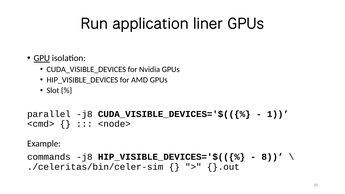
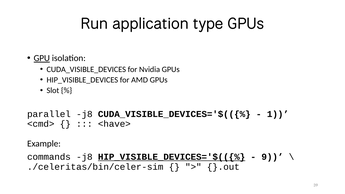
liner: liner -> type
<node>: <node> -> <have>
HIP_VISIBLE_DEVICES='$(({% underline: none -> present
8: 8 -> 9
